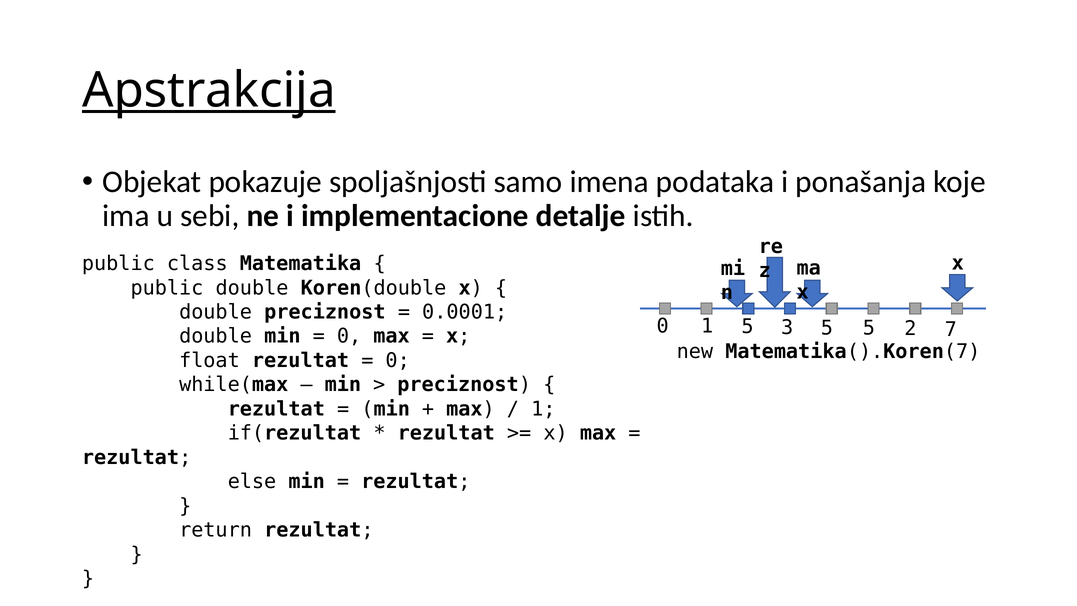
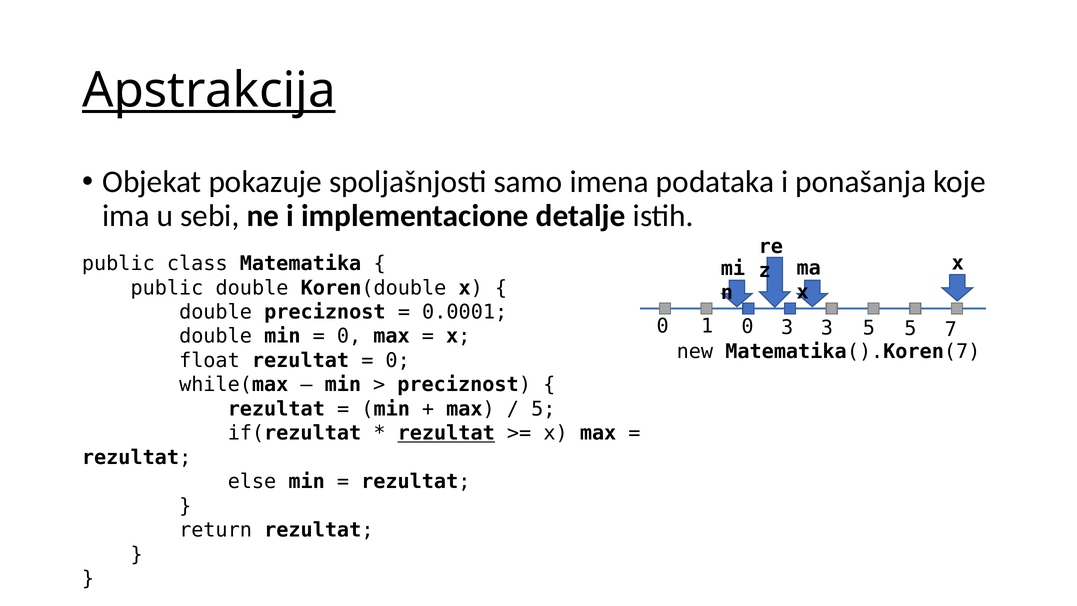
1 5: 5 -> 0
3 5: 5 -> 3
5 2: 2 -> 5
1 at (543, 409): 1 -> 5
rezultat at (446, 433) underline: none -> present
